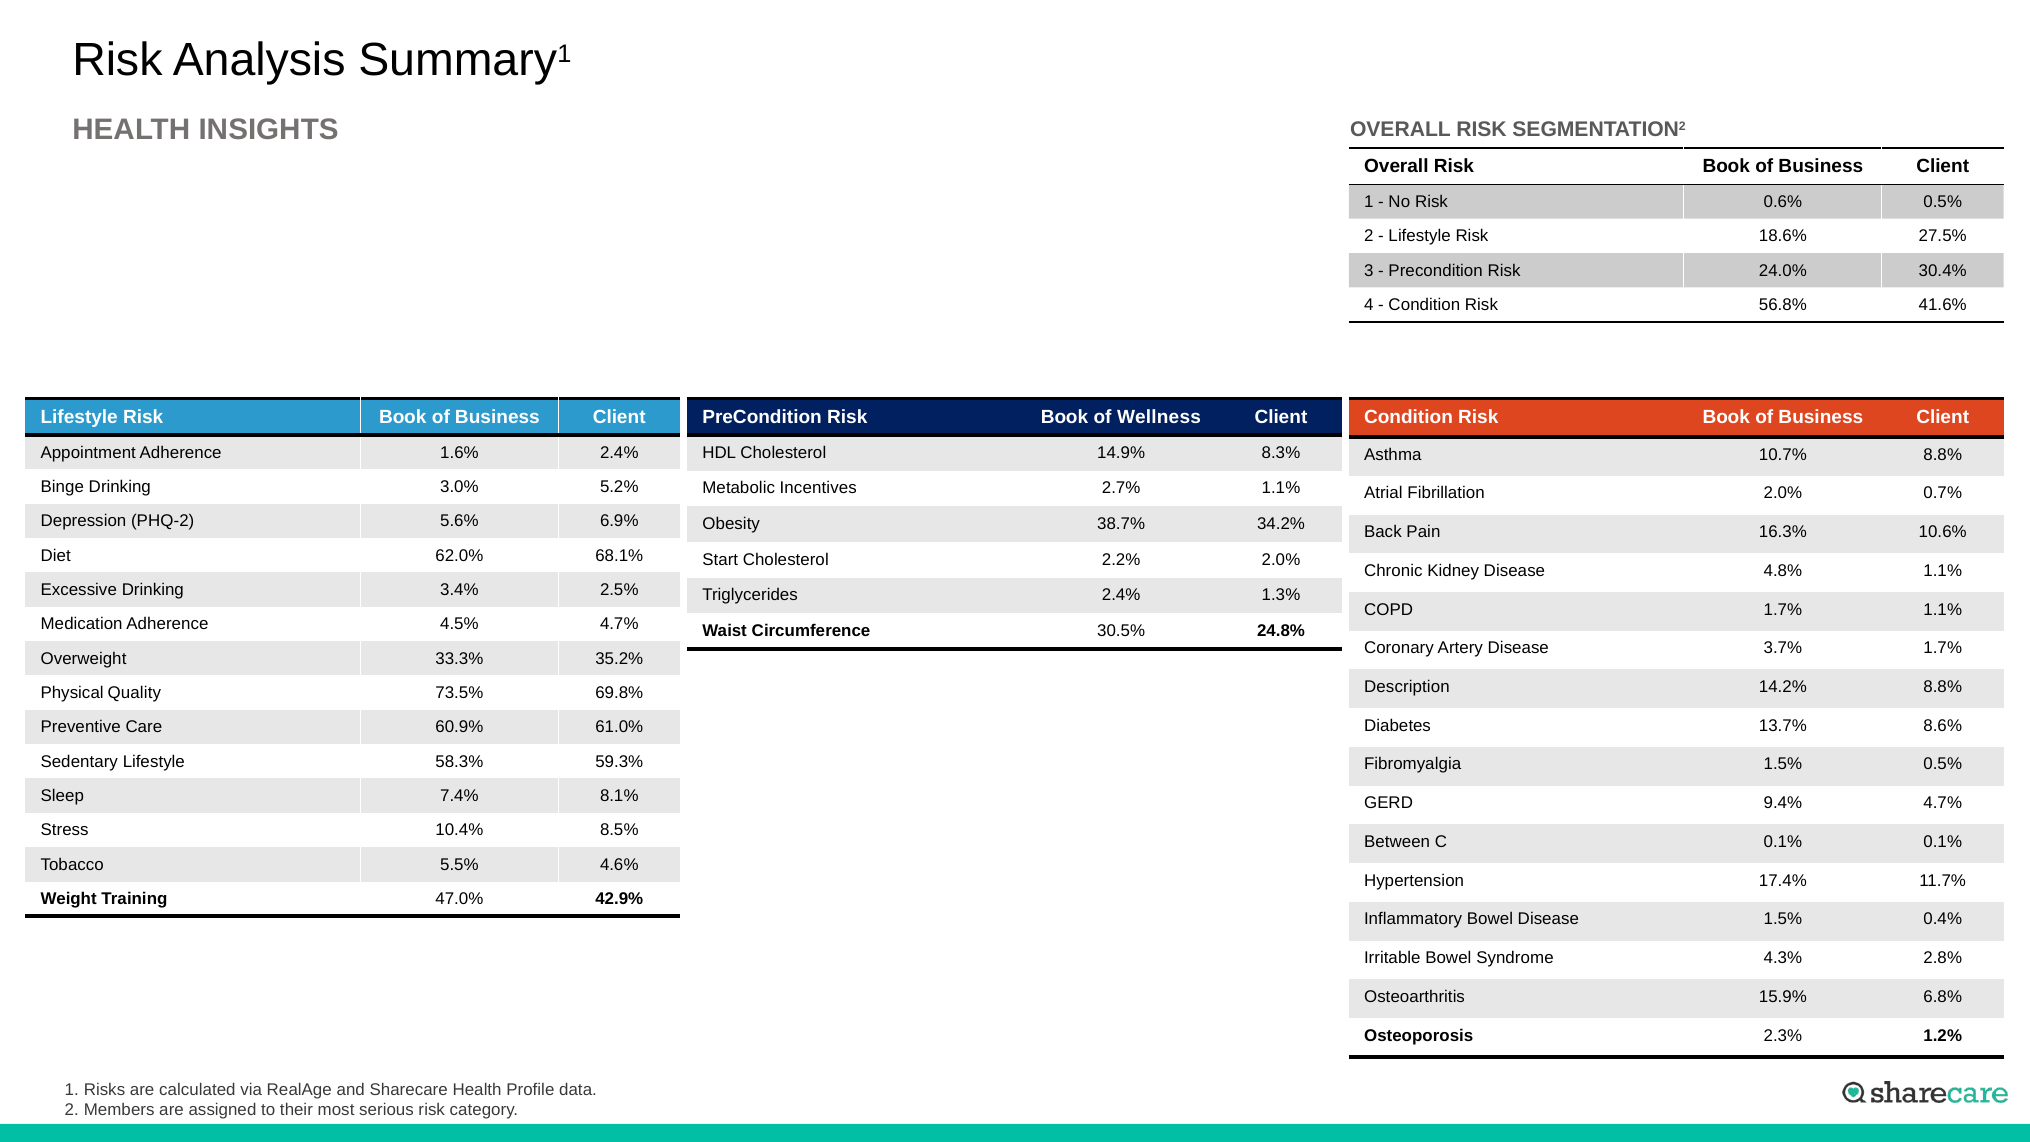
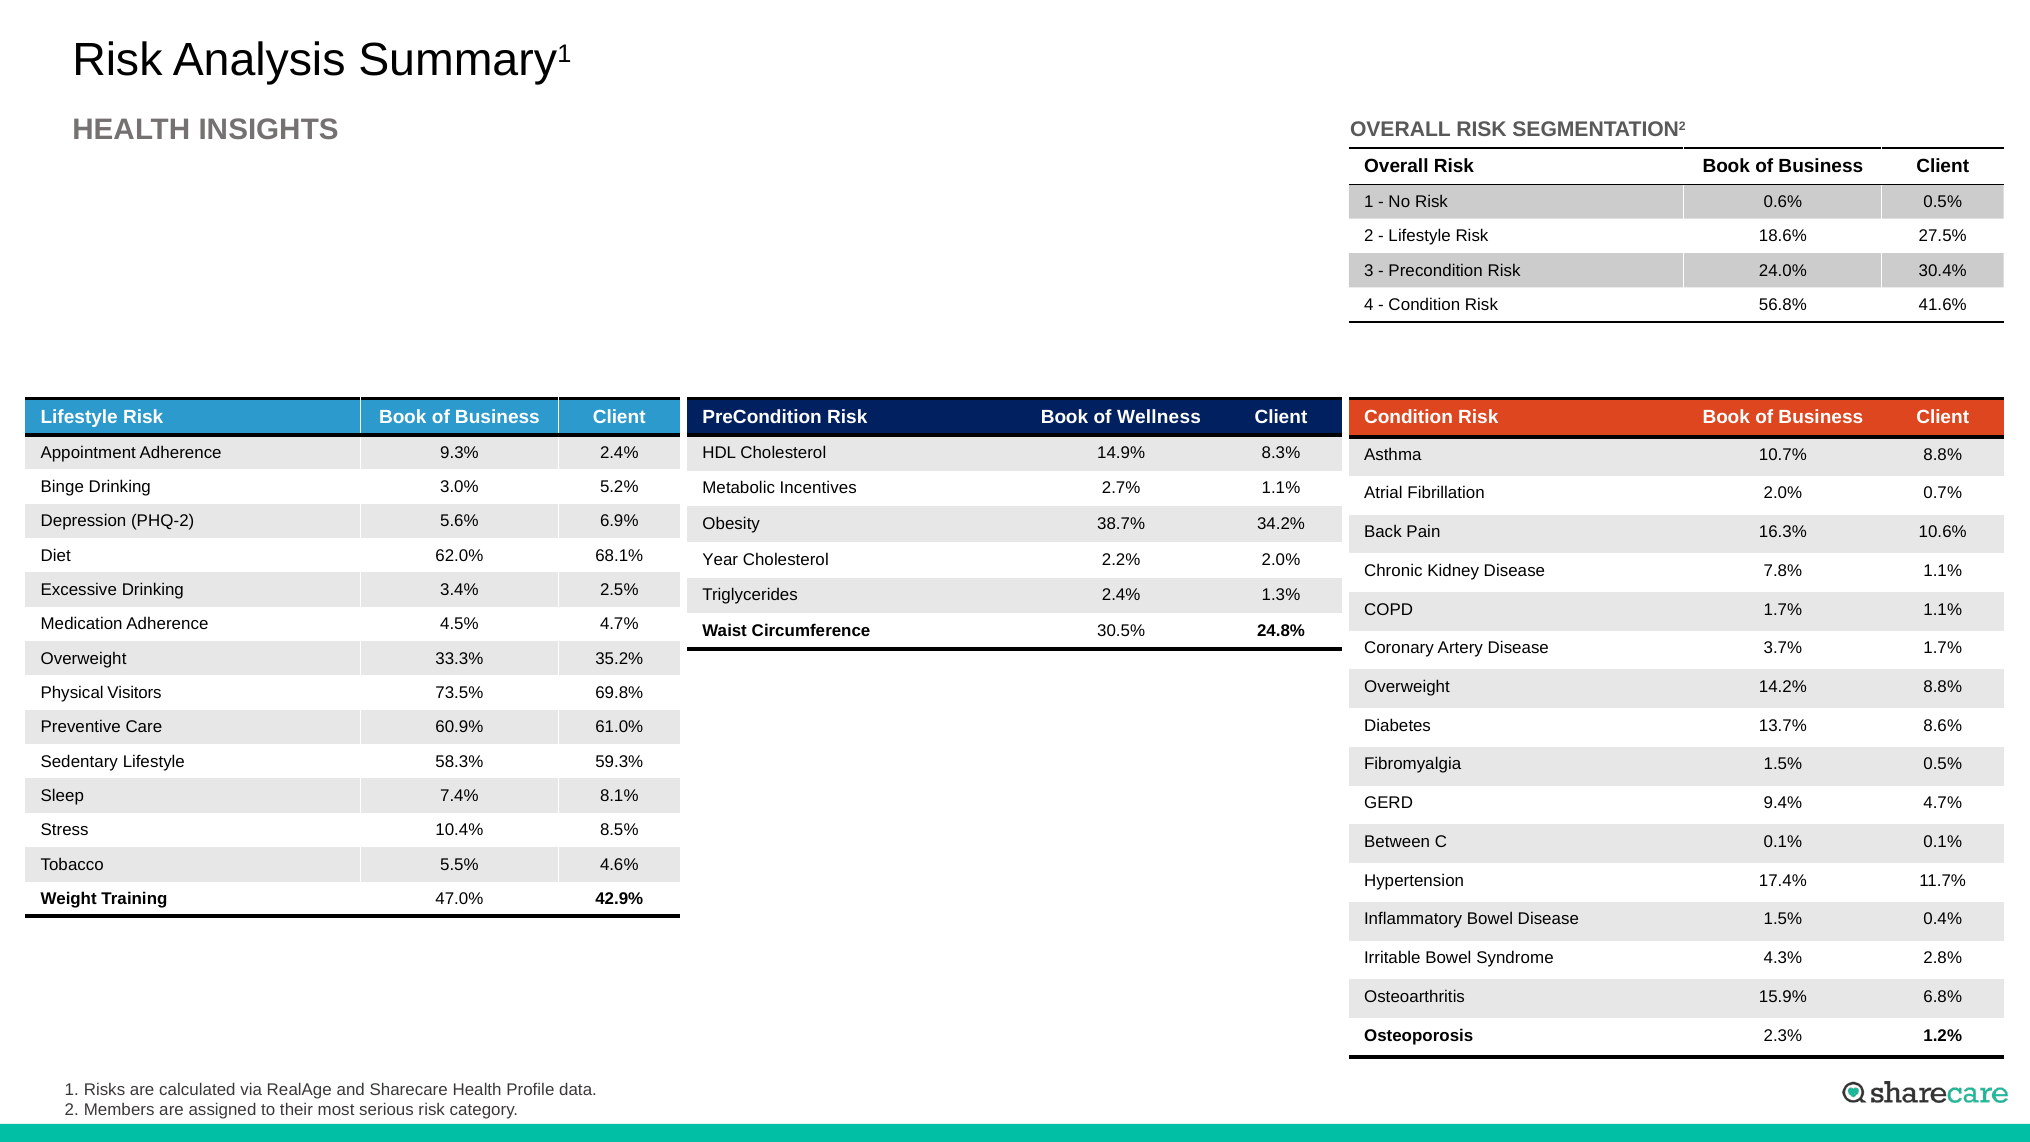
1.6%: 1.6% -> 9.3%
Start: Start -> Year
4.8%: 4.8% -> 7.8%
Description at (1407, 687): Description -> Overweight
Quality: Quality -> Visitors
